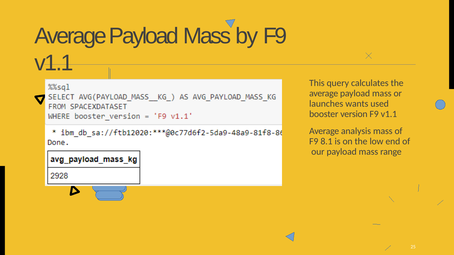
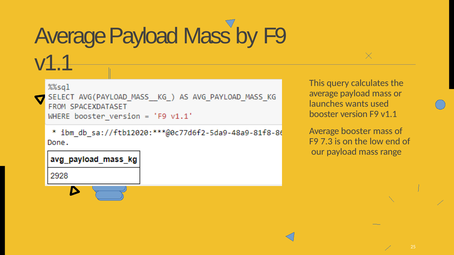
Average analysis: analysis -> booster
8.1: 8.1 -> 7.3
